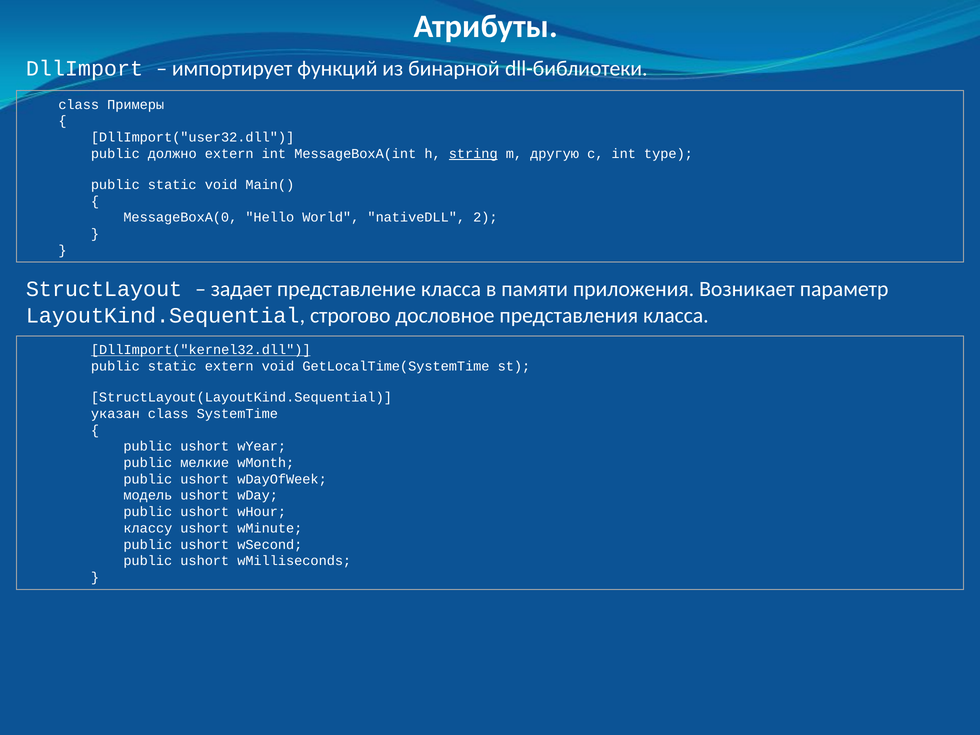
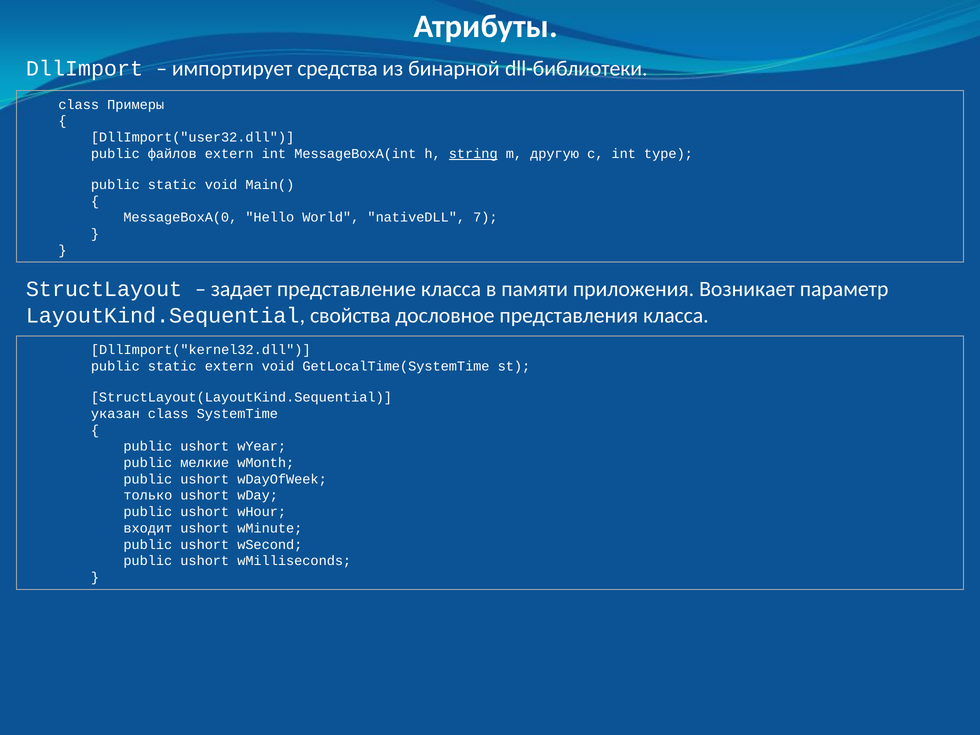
функций: функций -> средства
должно: должно -> файлов
2: 2 -> 7
строгово: строгово -> свойства
DllImport("kernel32.dll underline: present -> none
модель: модель -> только
классу: классу -> входит
